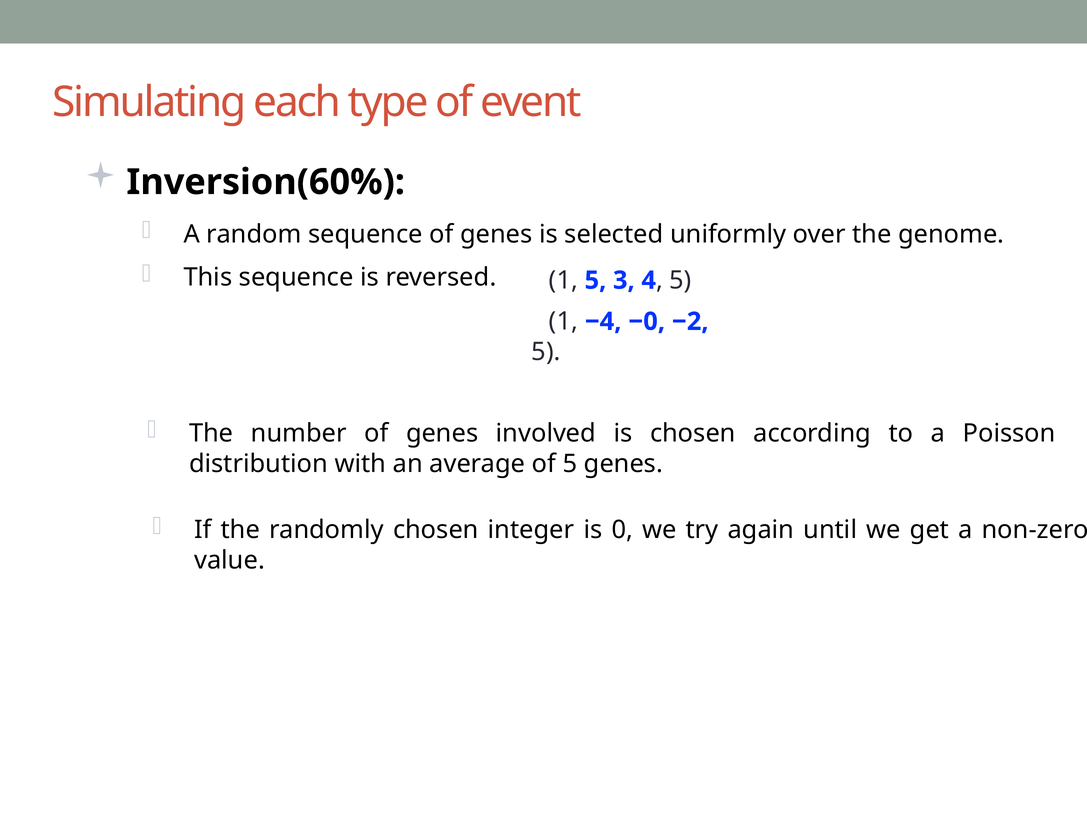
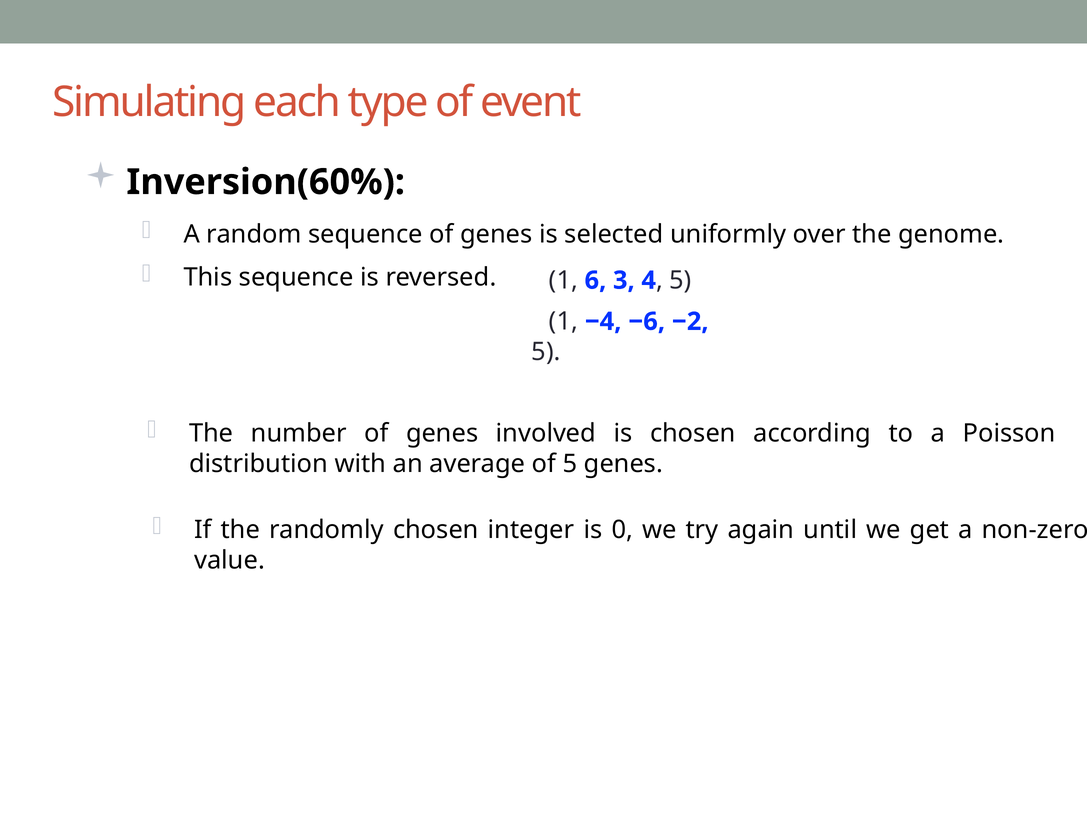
1 5: 5 -> 6
−0: −0 -> −6
